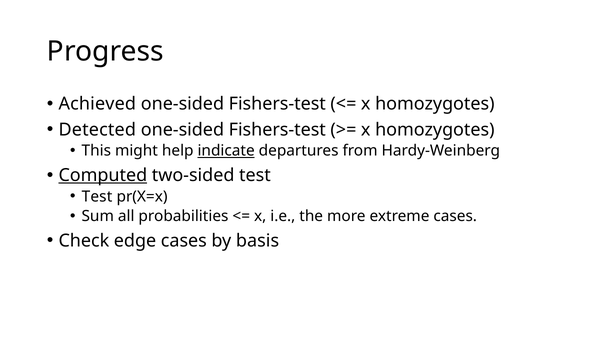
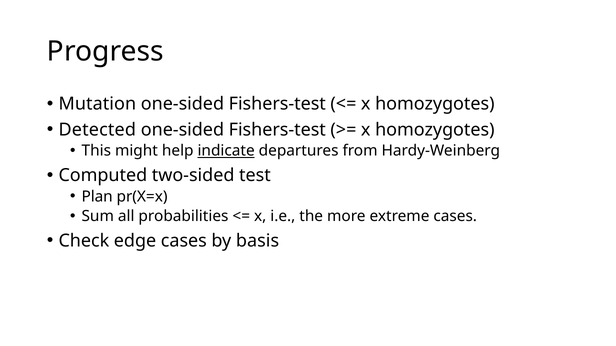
Achieved: Achieved -> Mutation
Computed underline: present -> none
Test at (97, 197): Test -> Plan
